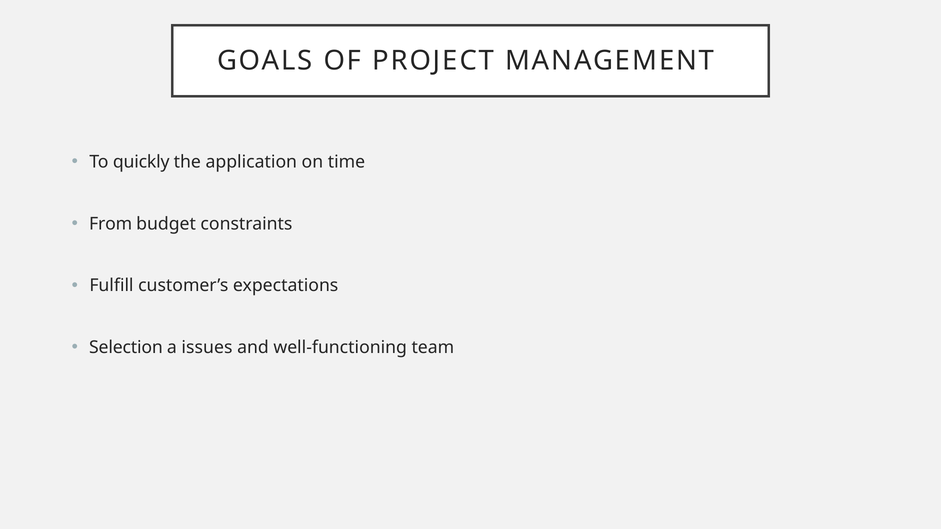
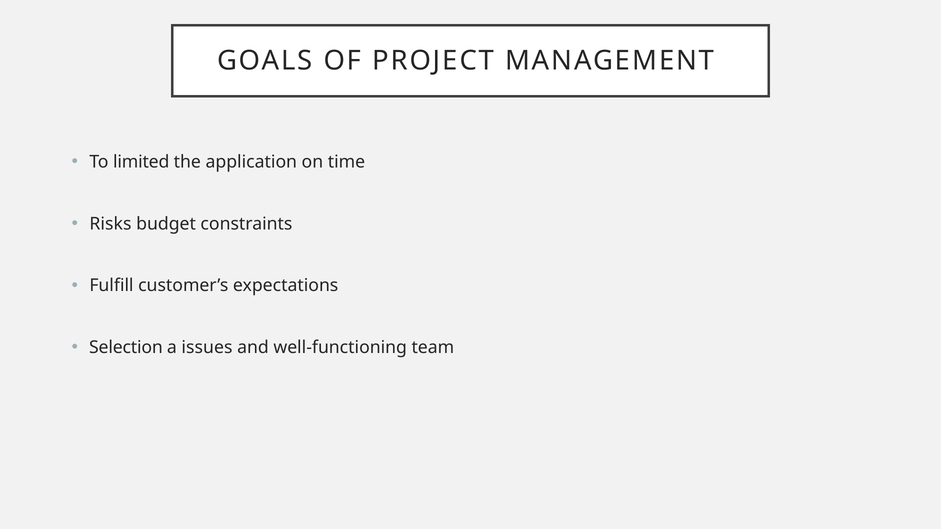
quickly: quickly -> limited
From: From -> Risks
